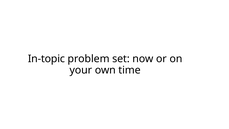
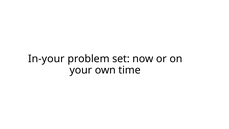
In-topic: In-topic -> In-your
